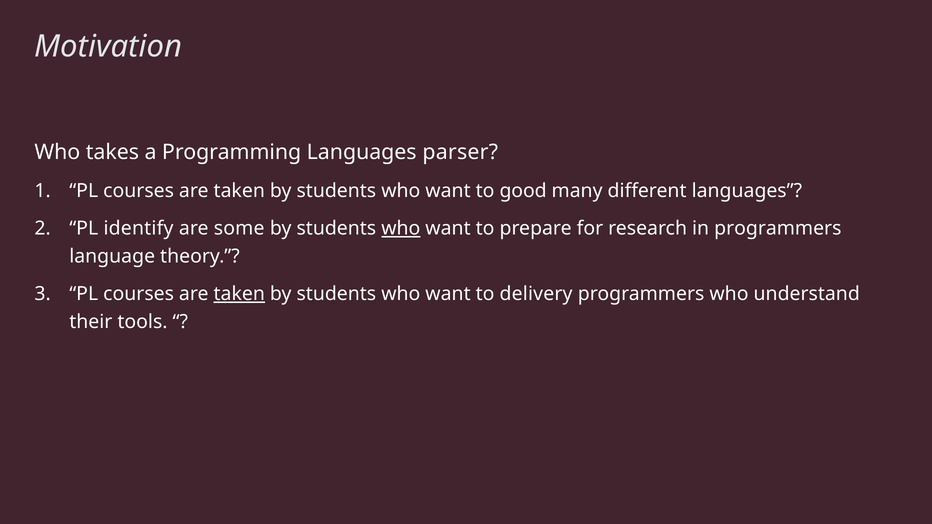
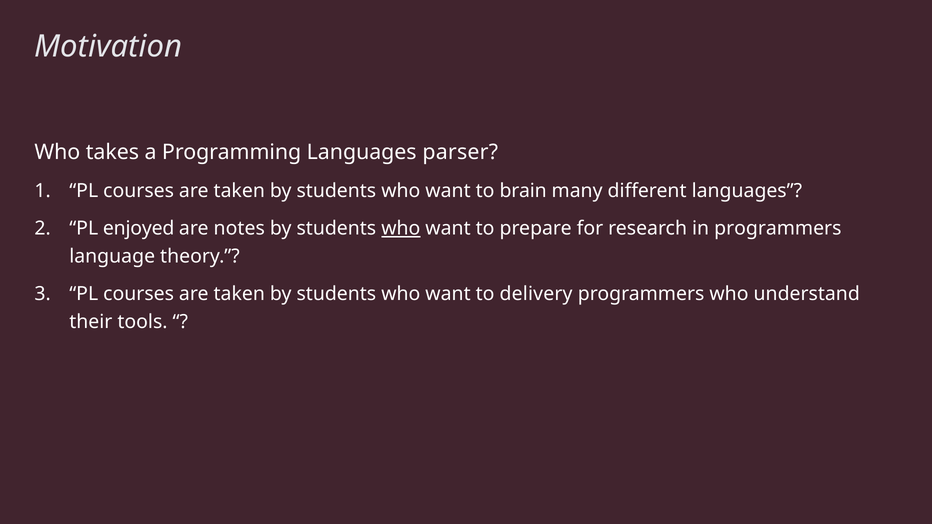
good: good -> brain
identify: identify -> enjoyed
some: some -> notes
taken at (239, 294) underline: present -> none
